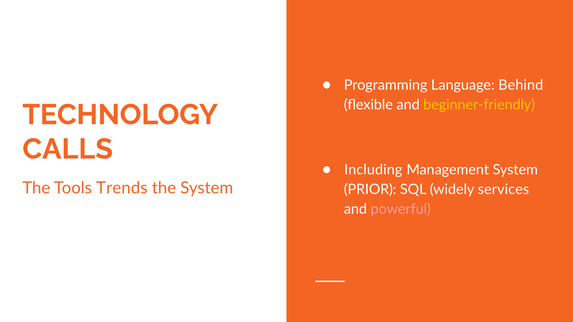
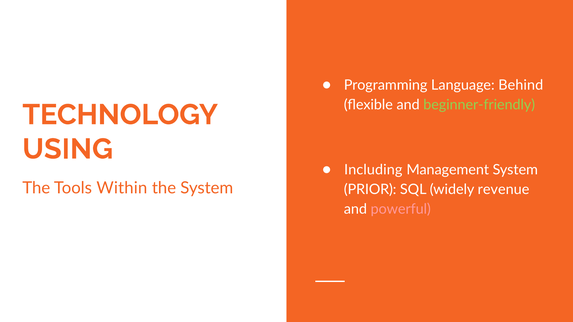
beginner-friendly colour: yellow -> light green
CALLS: CALLS -> USING
Trends: Trends -> Within
services: services -> revenue
